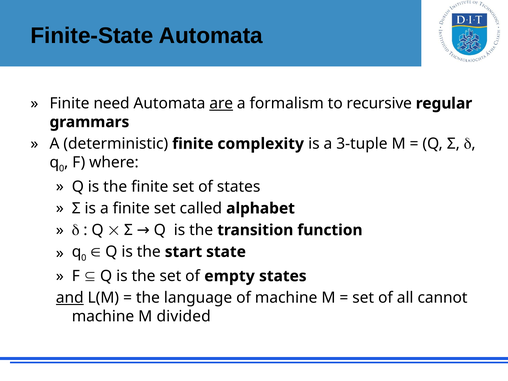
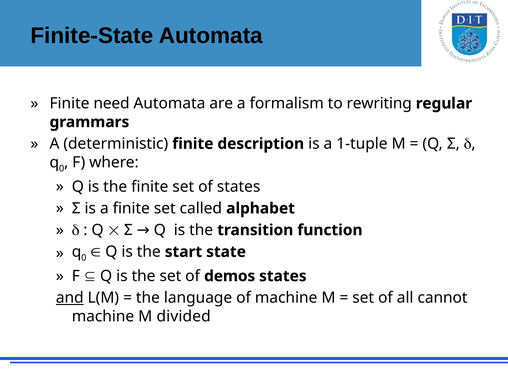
are underline: present -> none
recursive: recursive -> rewriting
complexity: complexity -> description
3-tuple: 3-tuple -> 1-tuple
empty: empty -> demos
